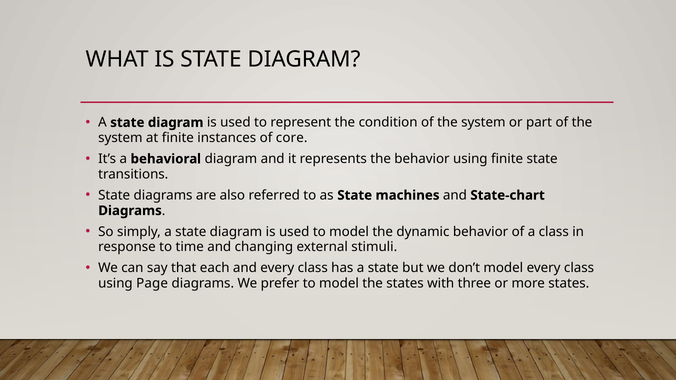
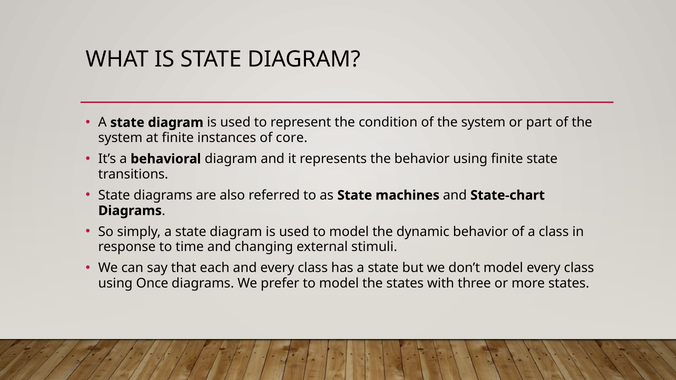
Page: Page -> Once
